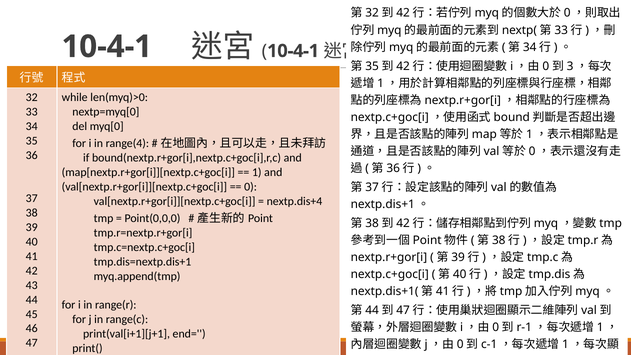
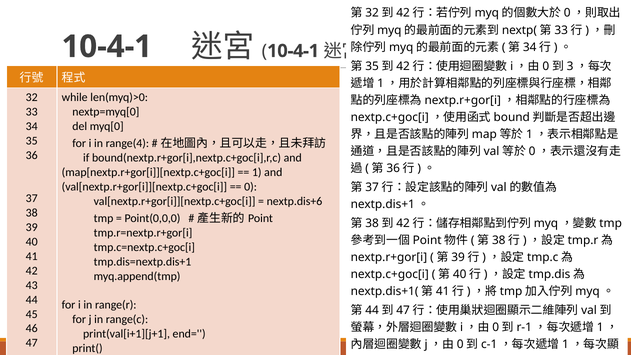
nextp.dis+4: nextp.dis+4 -> nextp.dis+6
